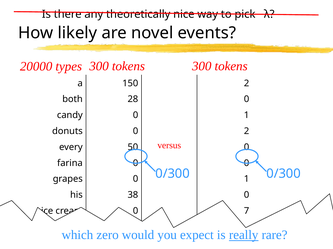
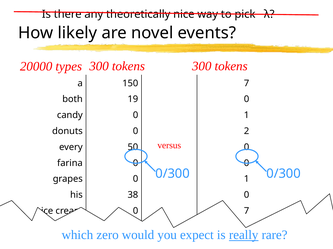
150 2: 2 -> 7
28: 28 -> 19
